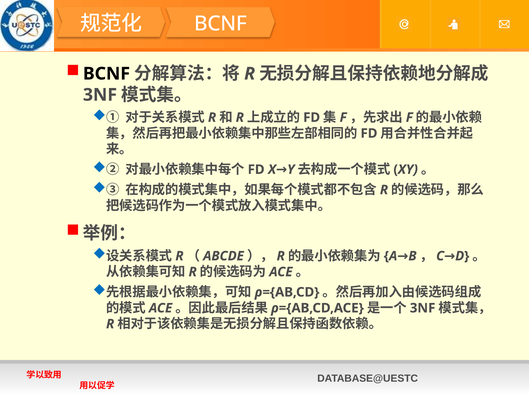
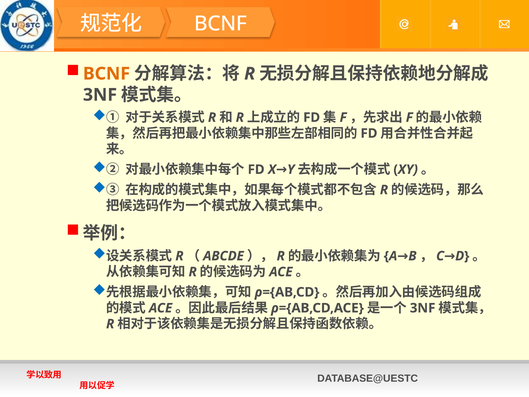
BCNF at (106, 74) colour: black -> orange
